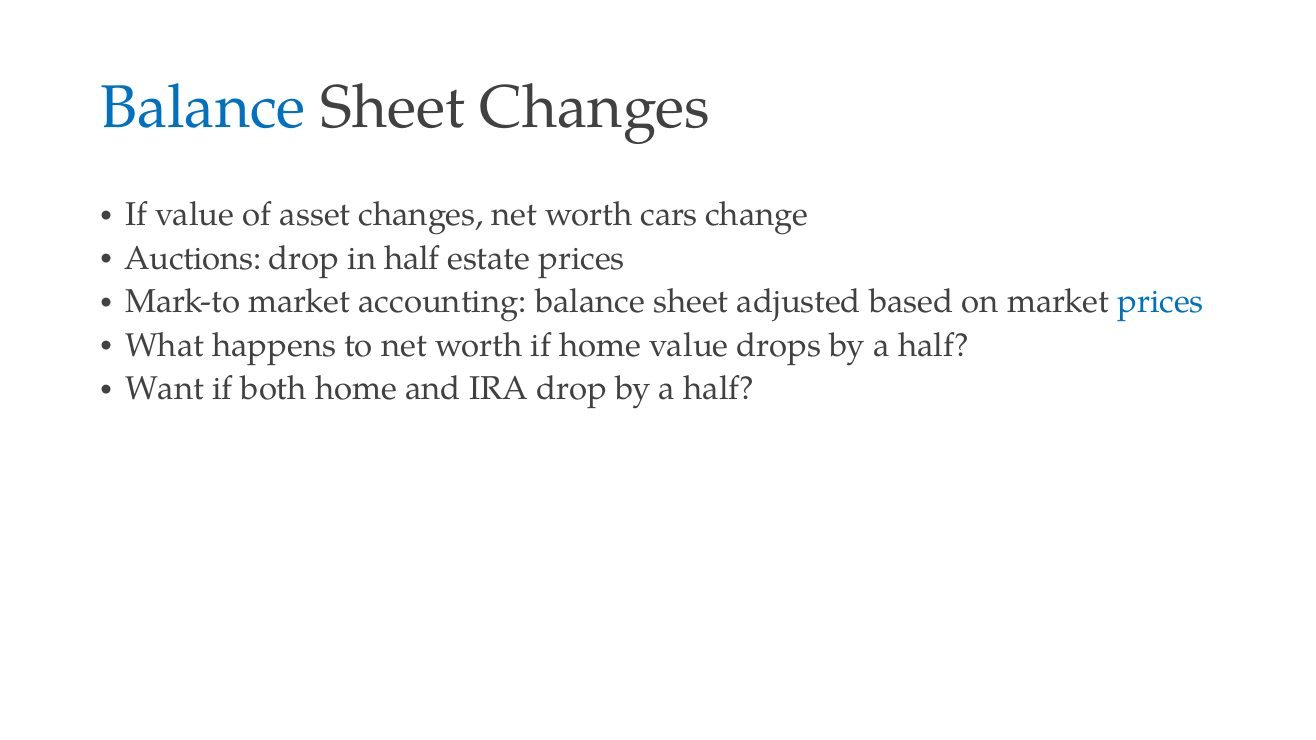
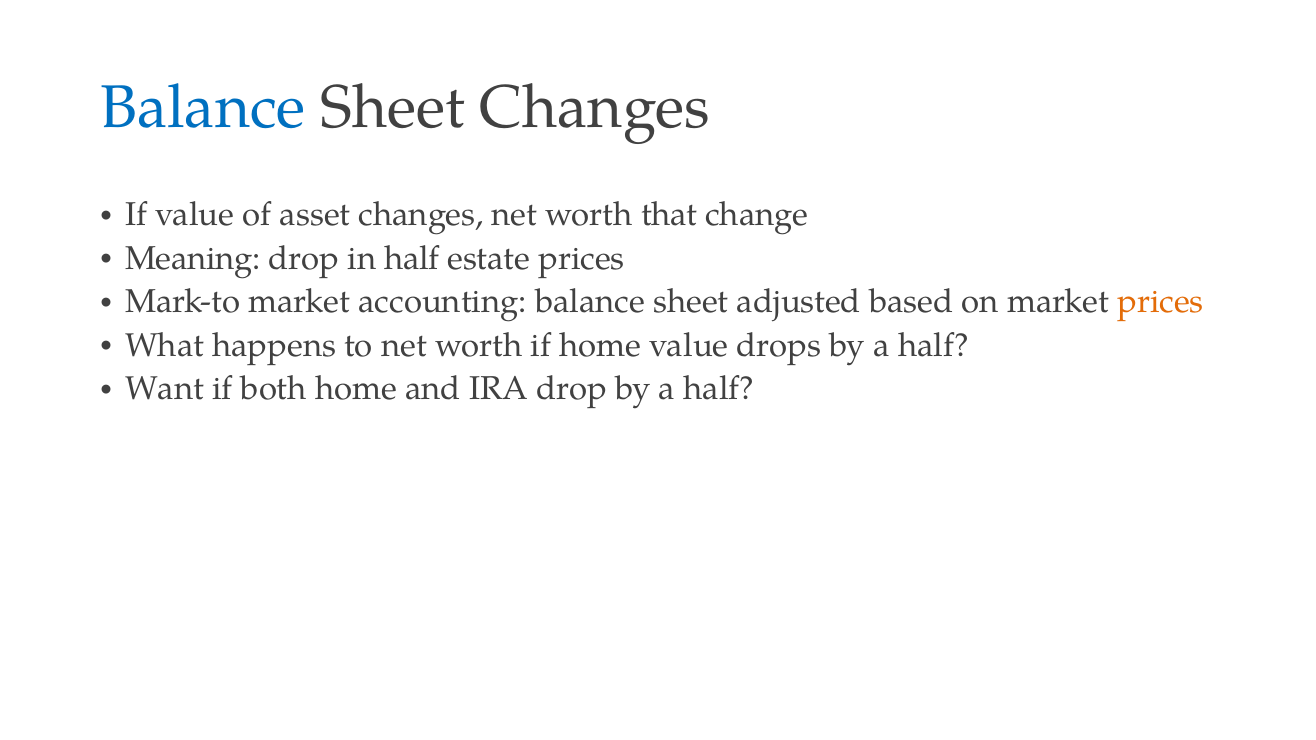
cars: cars -> that
Auctions: Auctions -> Meaning
prices at (1161, 302) colour: blue -> orange
